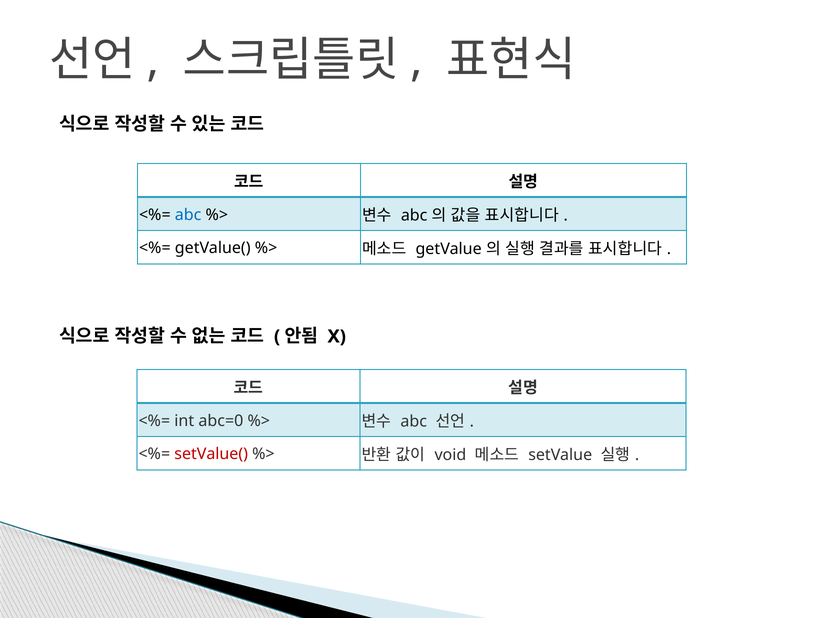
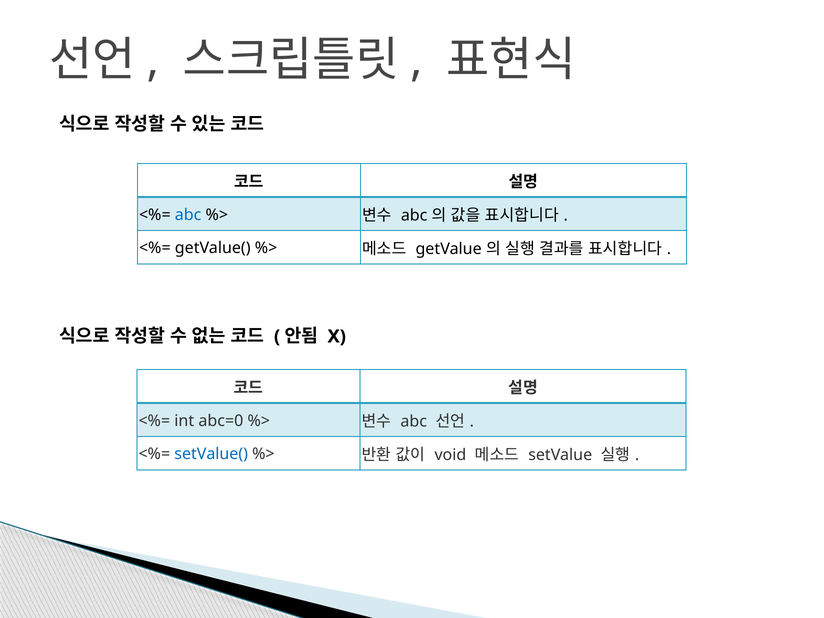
setValue( colour: red -> blue
